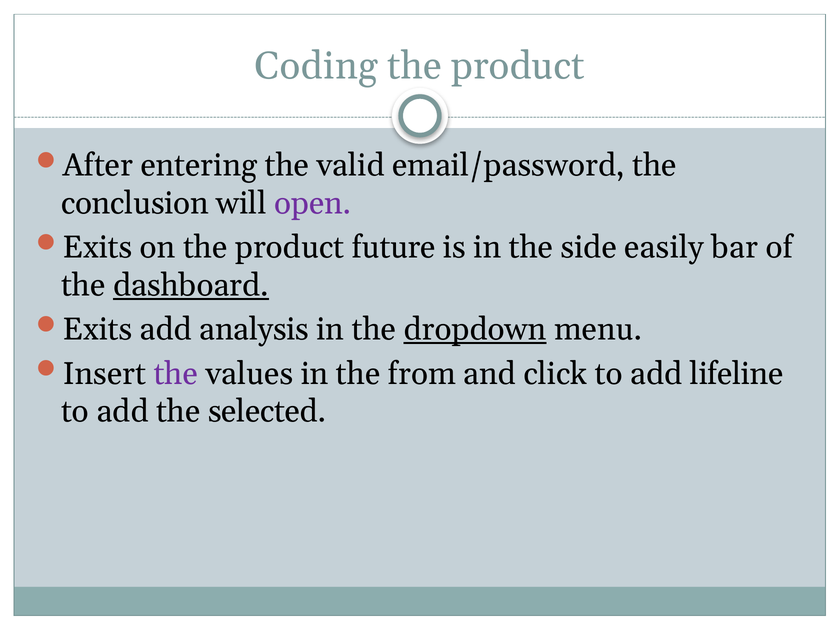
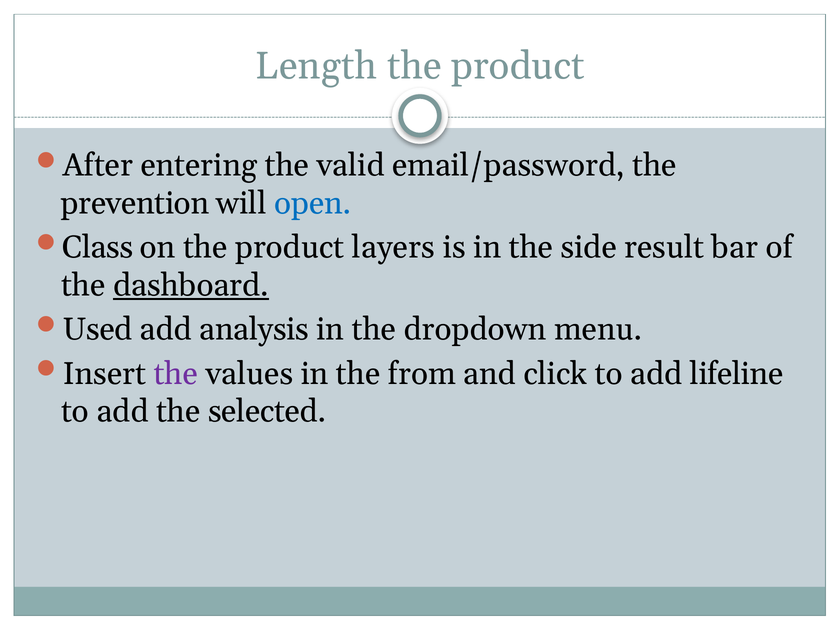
Coding: Coding -> Length
conclusion: conclusion -> prevention
open colour: purple -> blue
Exits at (98, 248): Exits -> Class
future: future -> layers
easily: easily -> result
Exits at (98, 330): Exits -> Used
dropdown underline: present -> none
